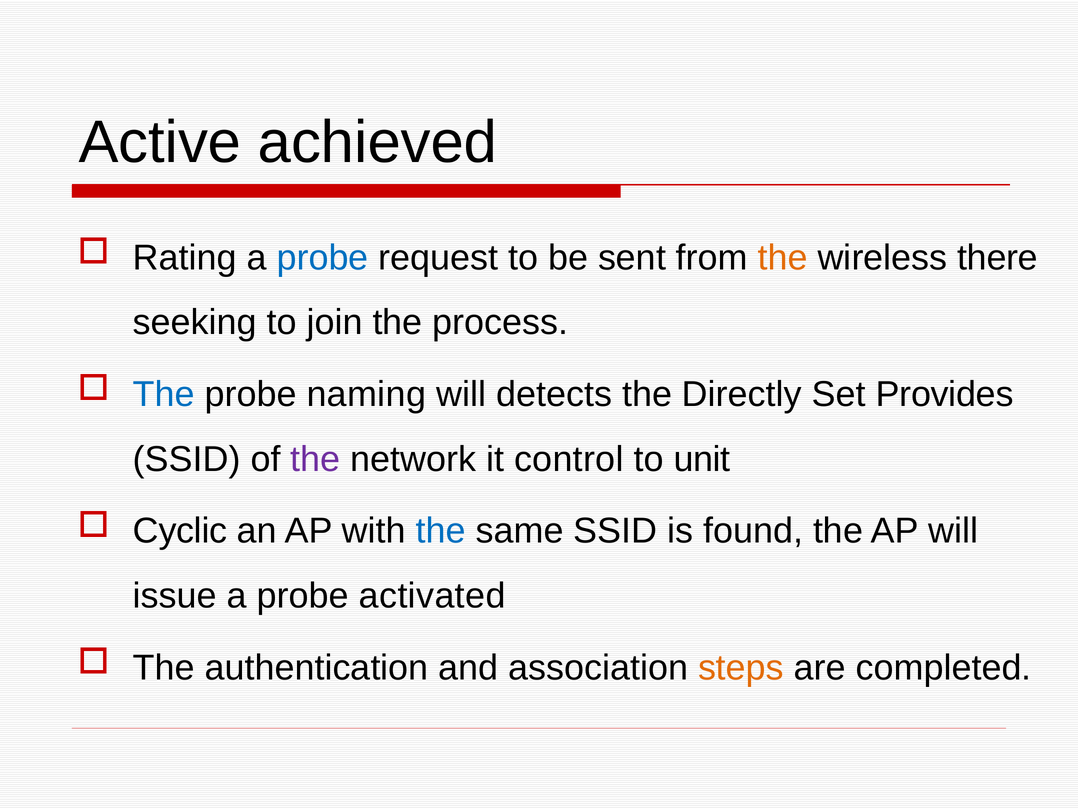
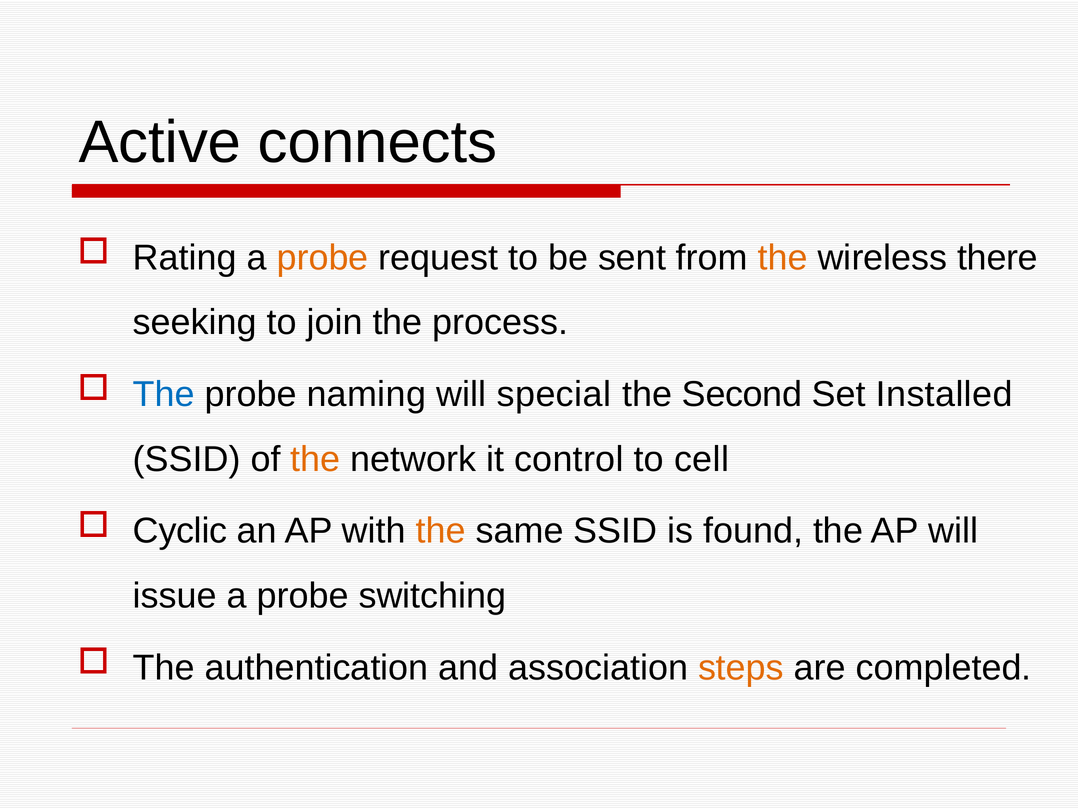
achieved: achieved -> connects
probe at (323, 258) colour: blue -> orange
detects: detects -> special
Directly: Directly -> Second
Provides: Provides -> Installed
the at (315, 459) colour: purple -> orange
unit: unit -> cell
the at (441, 531) colour: blue -> orange
activated: activated -> switching
